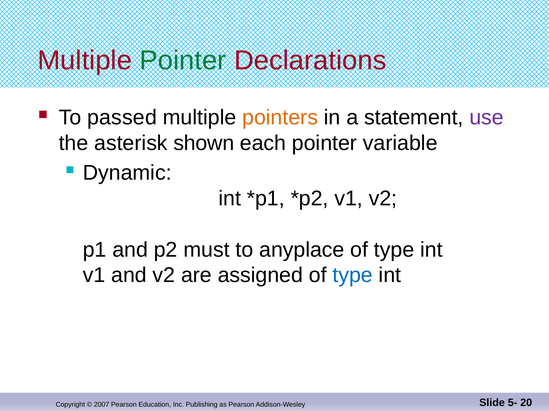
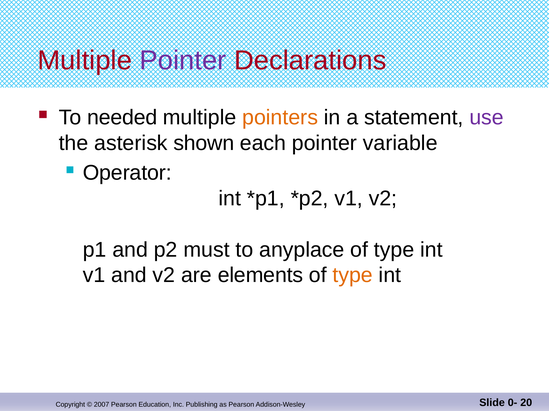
Pointer at (183, 60) colour: green -> purple
passed: passed -> needed
Dynamic: Dynamic -> Operator
assigned: assigned -> elements
type at (353, 276) colour: blue -> orange
5-: 5- -> 0-
